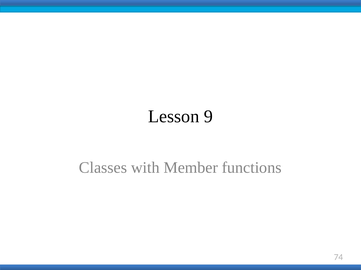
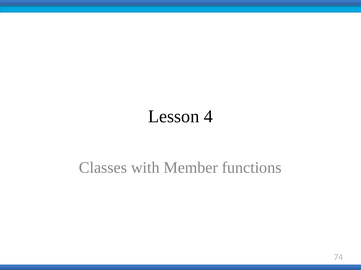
9: 9 -> 4
